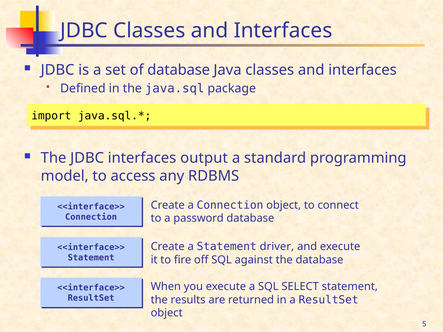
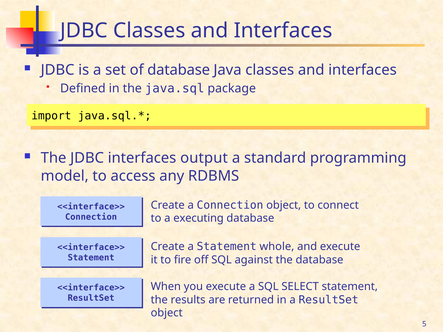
password: password -> executing
driver: driver -> whole
